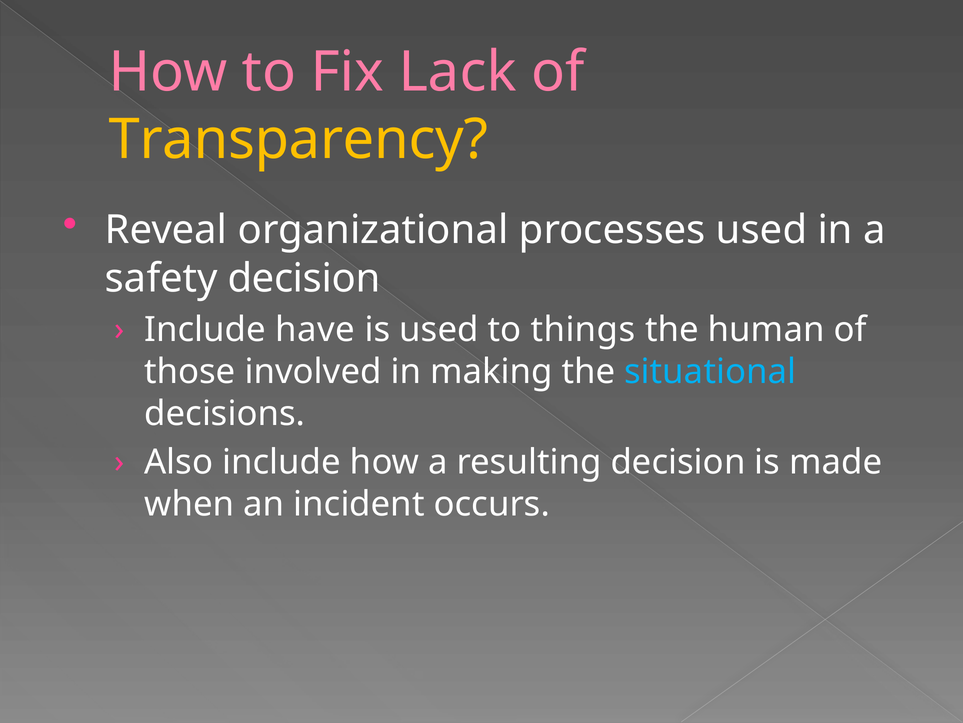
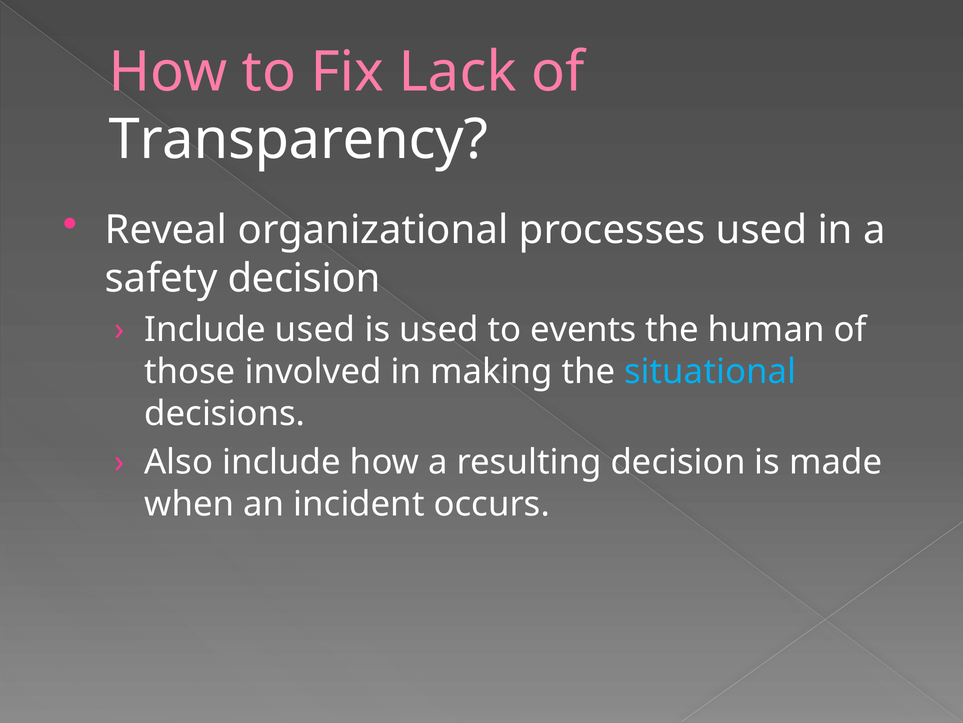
Transparency colour: yellow -> white
Include have: have -> used
things: things -> events
